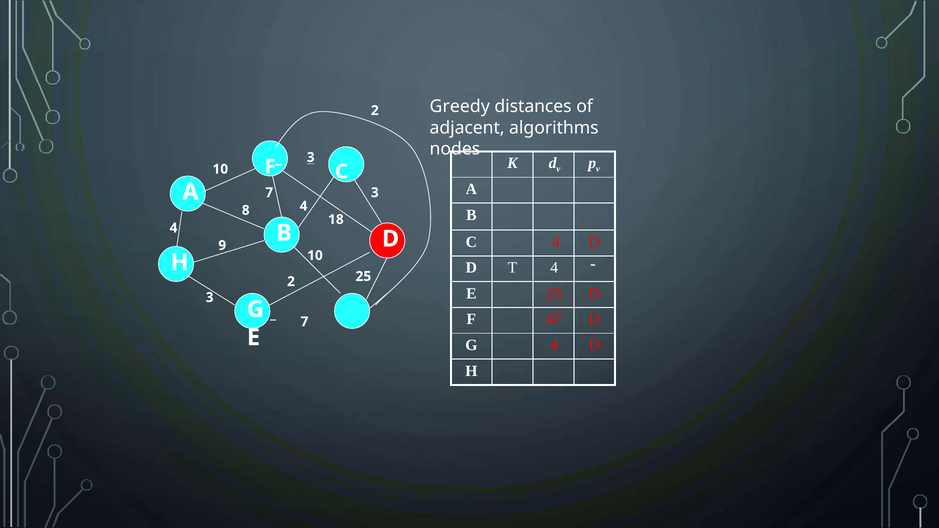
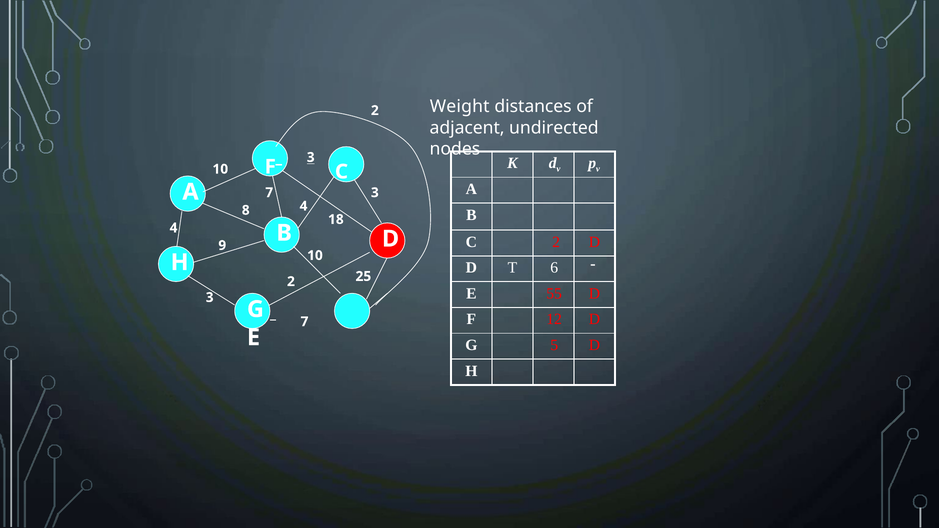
Greedy: Greedy -> Weight
algorithms: algorithms -> undirected
C 4: 4 -> 2
T 4: 4 -> 6
23: 23 -> 55
47: 47 -> 12
G 4: 4 -> 5
